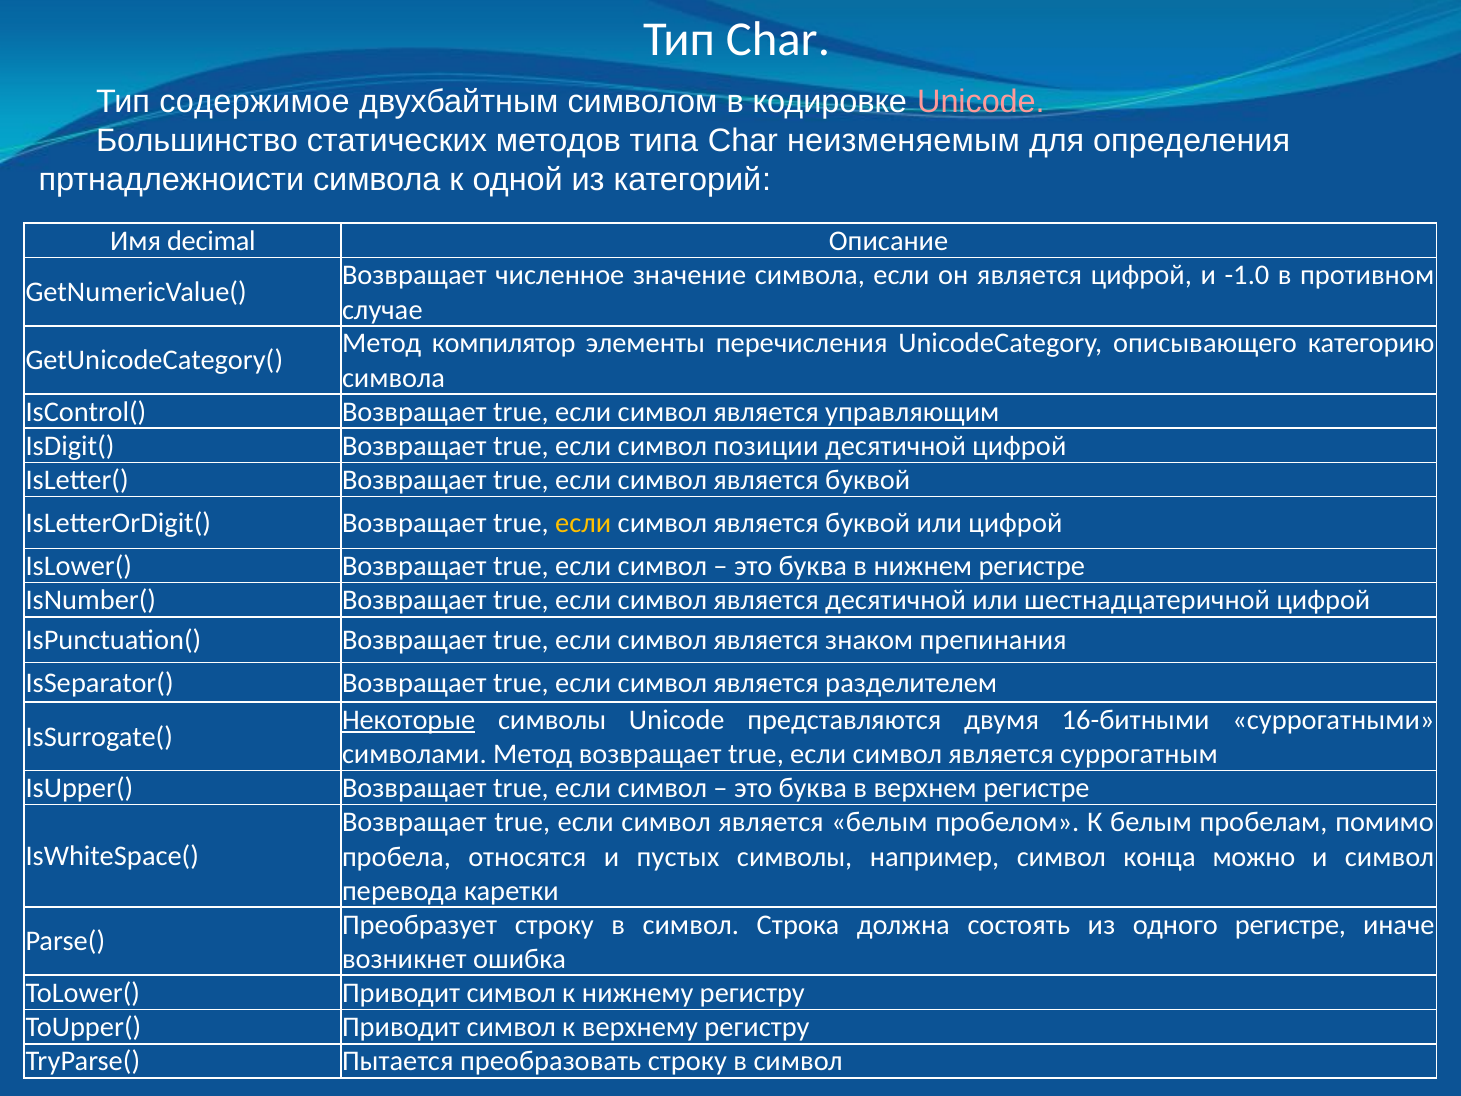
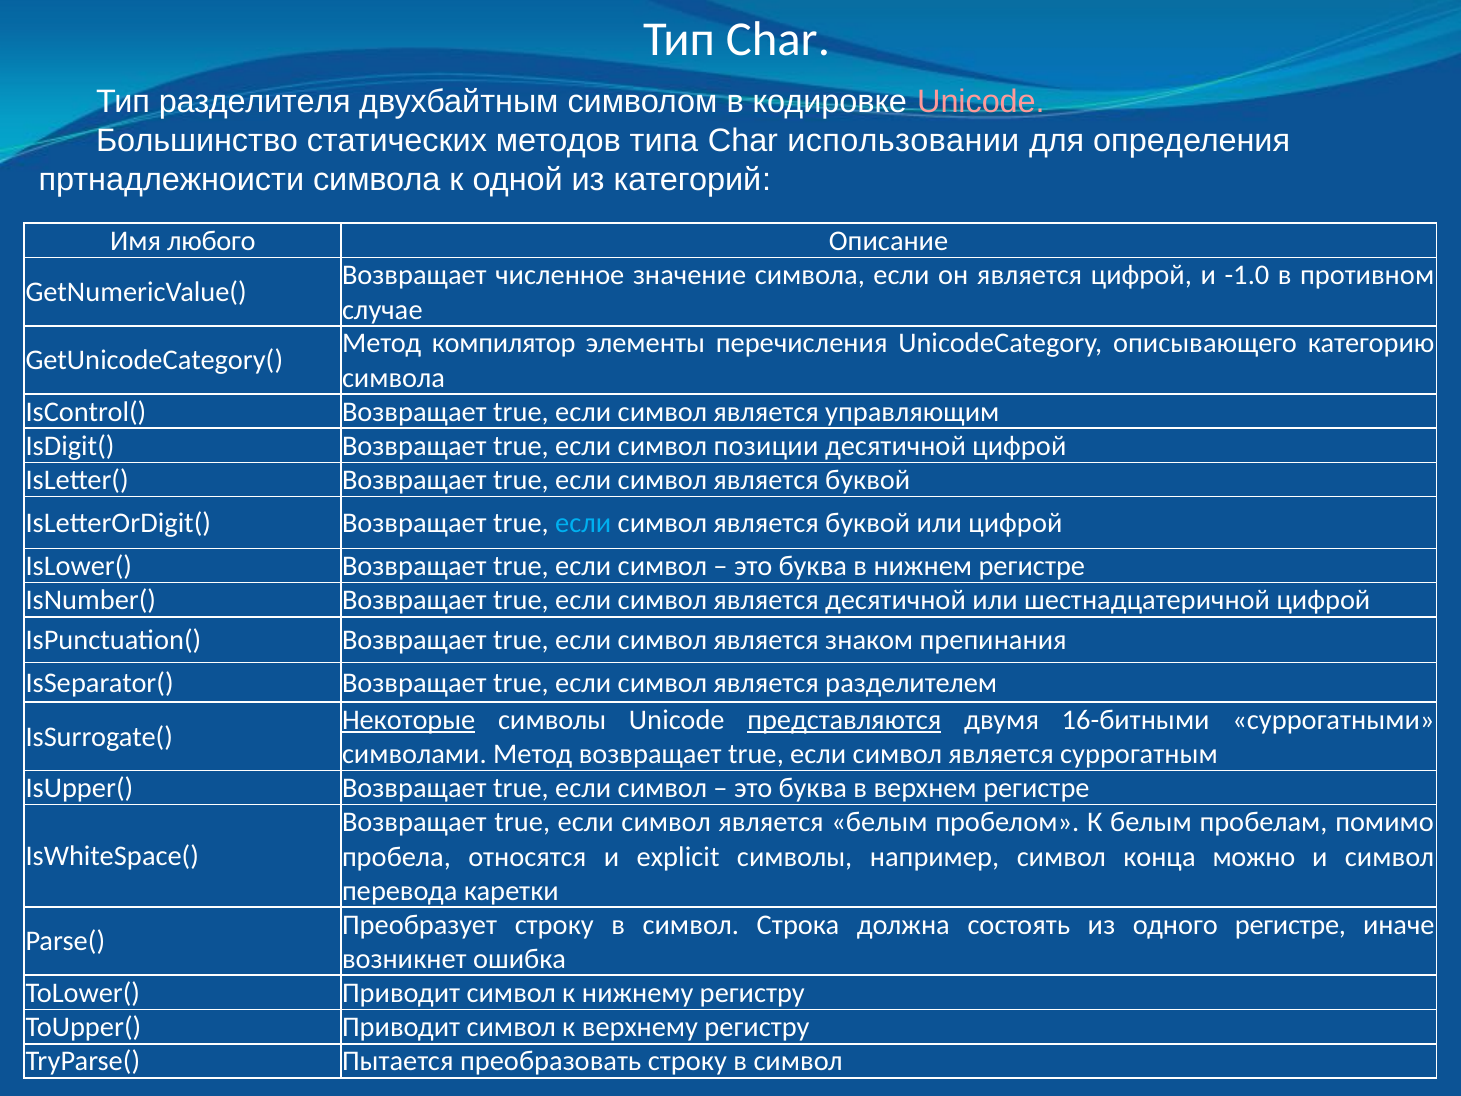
содержимое: содержимое -> разделителя
неизменяемым: неизменяемым -> использовании
decimal: decimal -> любого
если at (583, 523) colour: yellow -> light blue
представляются underline: none -> present
пустых: пустых -> explicit
